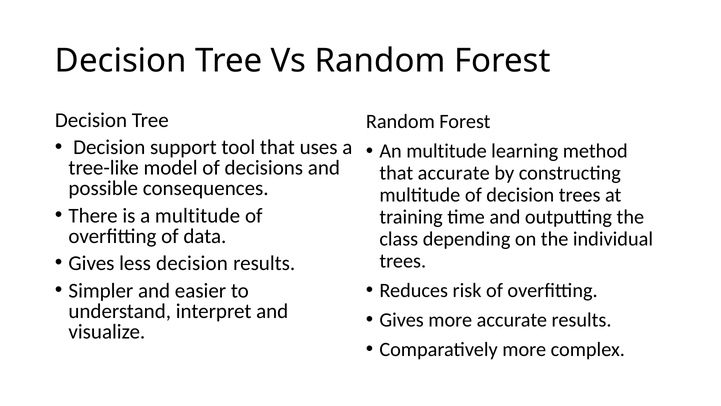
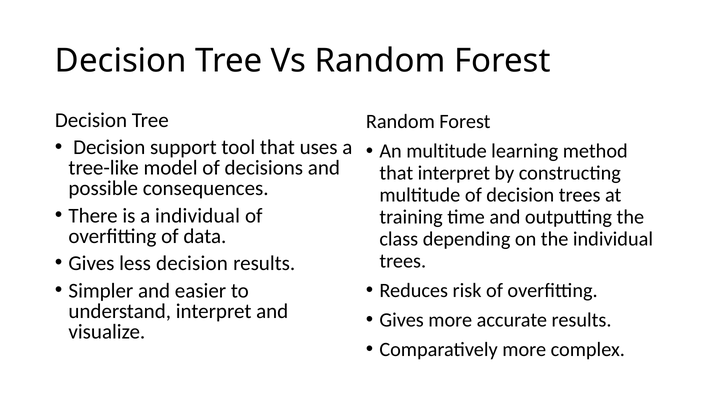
that accurate: accurate -> interpret
a multitude: multitude -> individual
